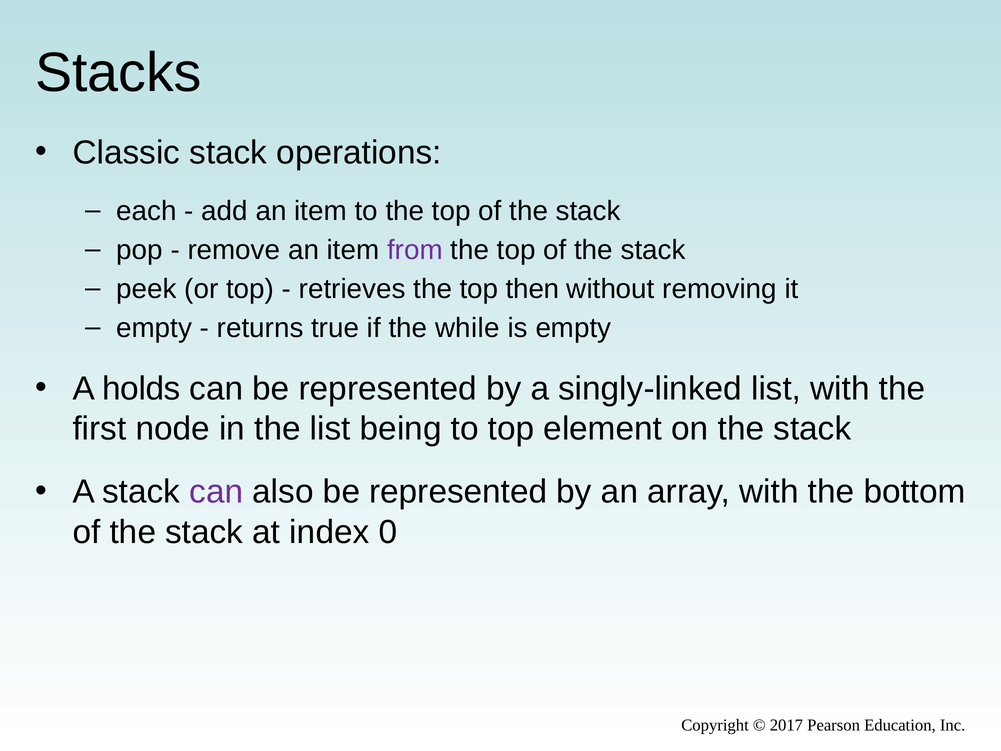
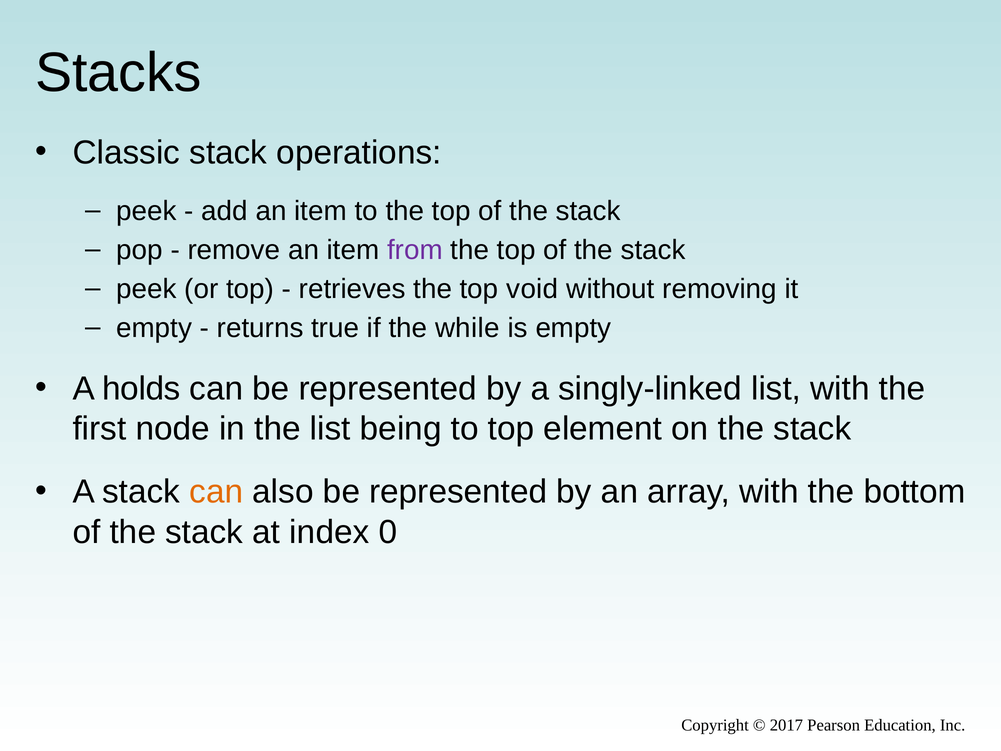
each at (147, 211): each -> peek
then: then -> void
can at (216, 492) colour: purple -> orange
